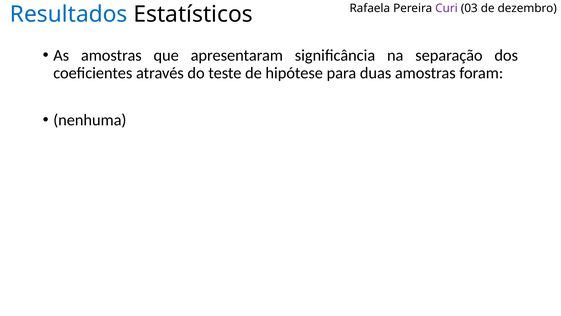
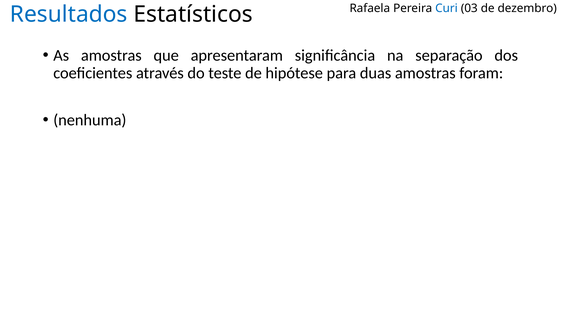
Curi colour: purple -> blue
